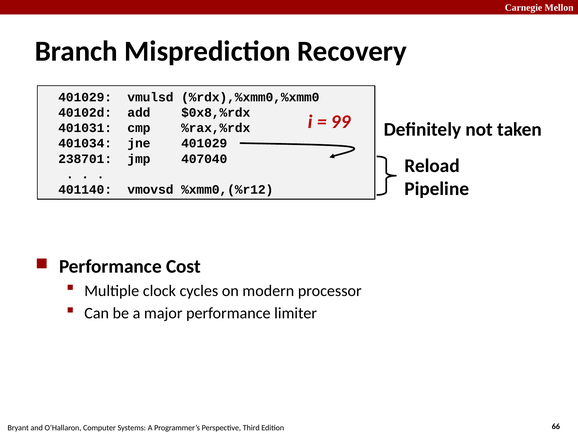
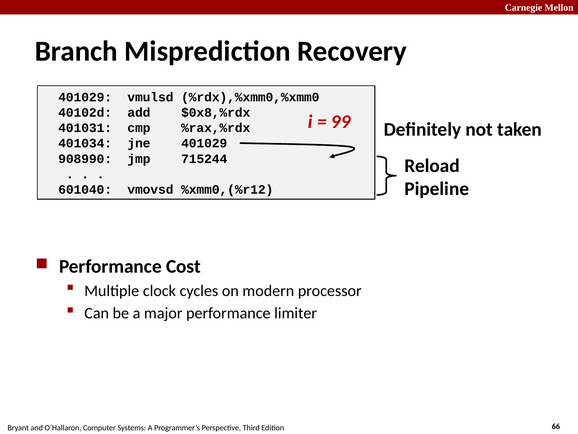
238701: 238701 -> 908990
407040: 407040 -> 715244
401140: 401140 -> 601040
